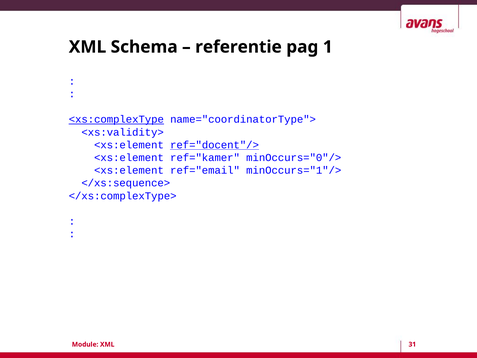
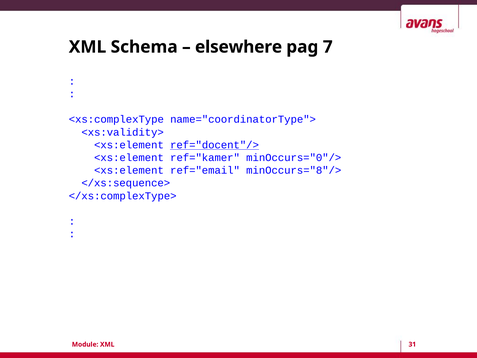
referentie: referentie -> elsewhere
1: 1 -> 7
<xs:complexType underline: present -> none
minOccurs="1"/>: minOccurs="1"/> -> minOccurs="8"/>
